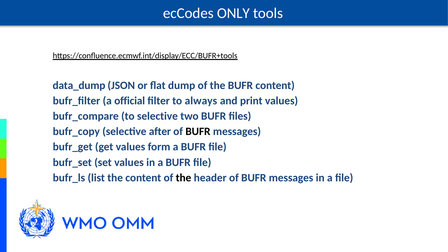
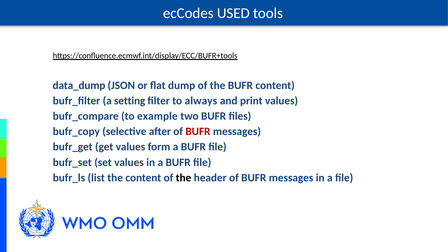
ONLY: ONLY -> USED
official: official -> setting
to selective: selective -> example
BUFR at (198, 132) colour: black -> red
